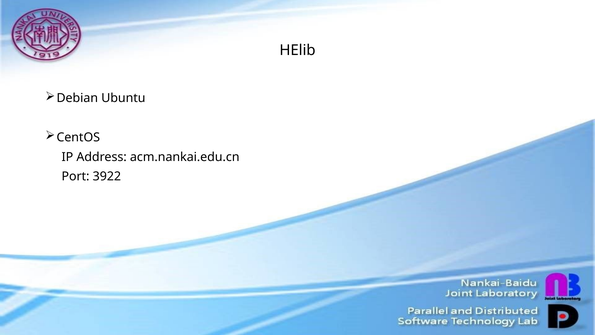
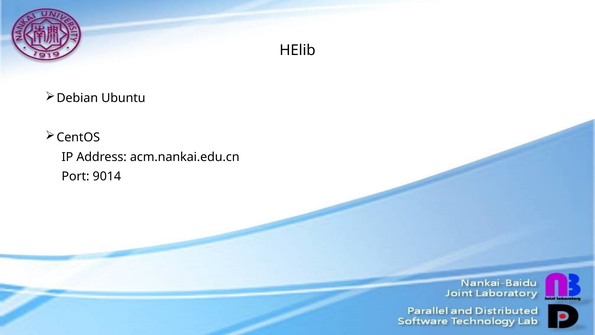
3922: 3922 -> 9014
